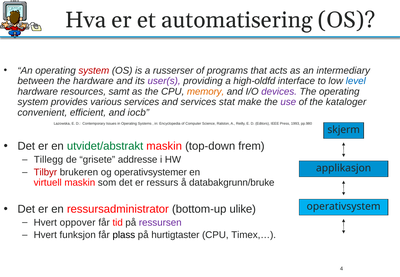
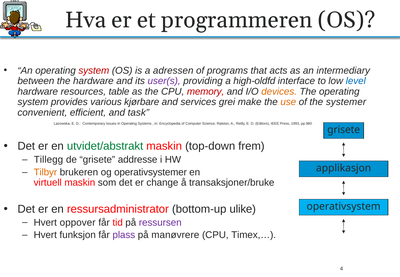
automatisering: automatisering -> programmeren
russerser: russerser -> adressen
samt: samt -> table
memory colour: orange -> red
devices colour: purple -> orange
various services: services -> kjørbare
stat: stat -> grei
use colour: purple -> orange
kataloger: kataloger -> systemer
iocb: iocb -> task
skjerm at (344, 130): skjerm -> grisete
Tilbyr colour: red -> orange
ressurs: ressurs -> change
databakgrunn/bruke: databakgrunn/bruke -> transaksjoner/bruke
plass colour: black -> purple
hurtigtaster: hurtigtaster -> manøvrere
